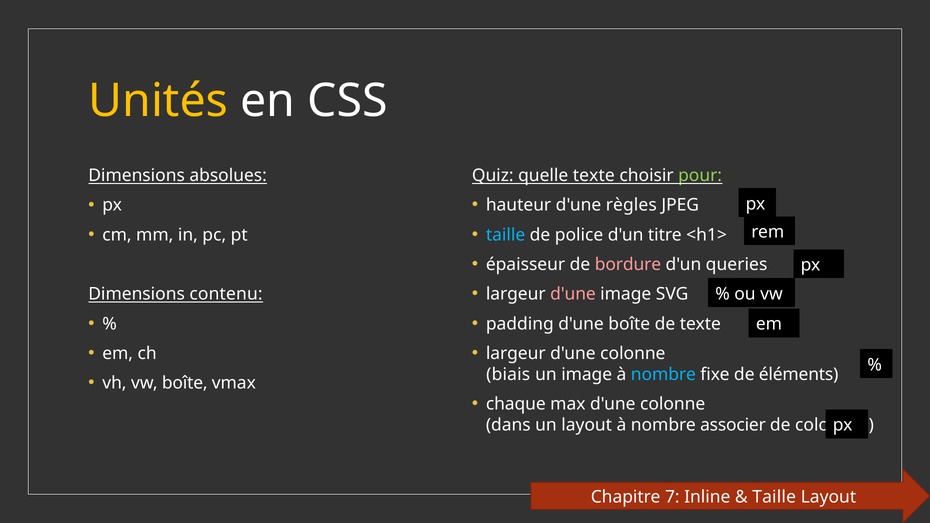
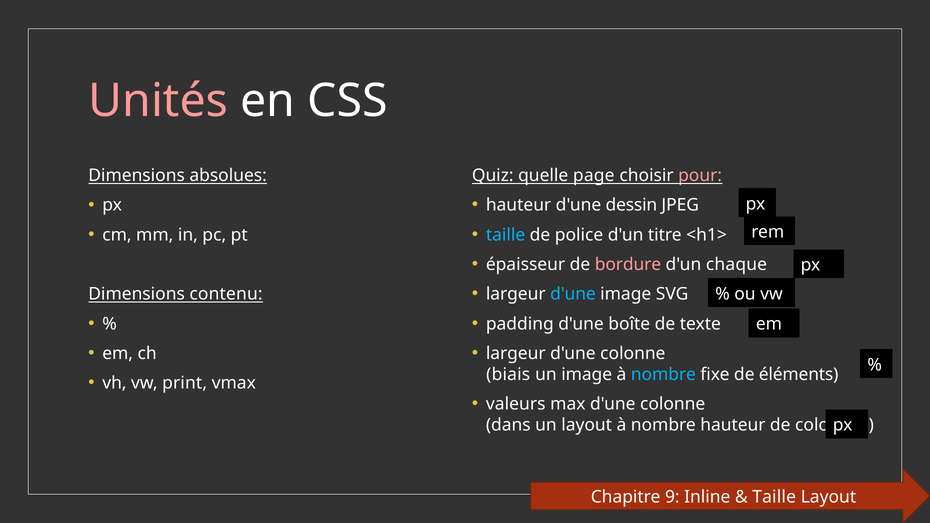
Unités colour: yellow -> pink
quelle texte: texte -> page
pour colour: light green -> pink
règles: règles -> dessin
queries: queries -> chaque
d'une at (573, 294) colour: pink -> light blue
vw boîte: boîte -> print
chaque: chaque -> valeurs
nombre associer: associer -> hauteur
7: 7 -> 9
